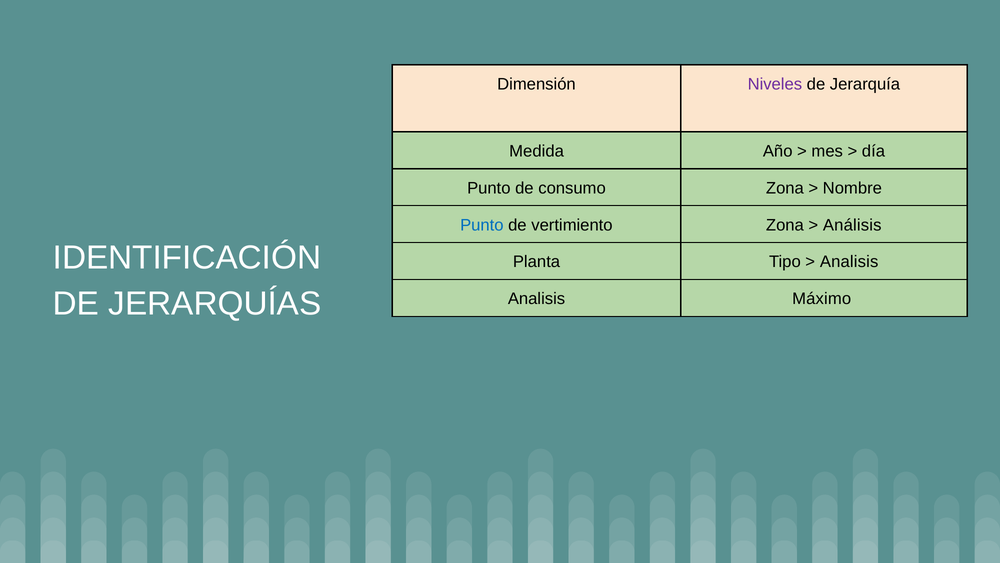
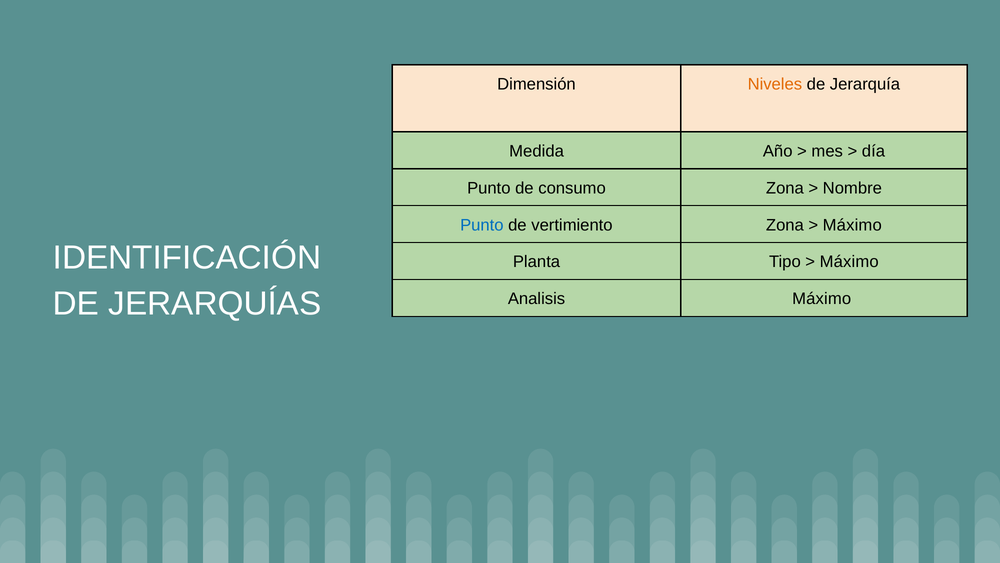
Niveles colour: purple -> orange
Análisis at (852, 225): Análisis -> Máximo
Analisis at (849, 262): Analisis -> Máximo
